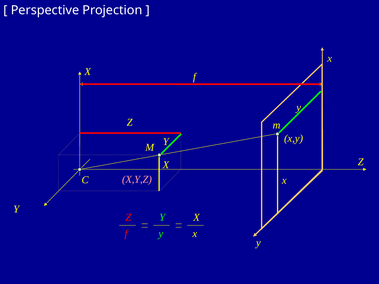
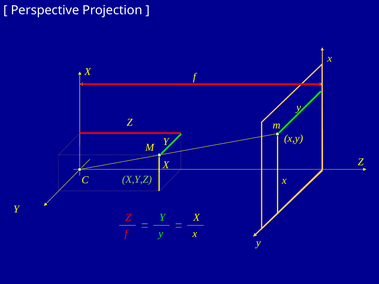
X,Y,Z colour: pink -> light green
